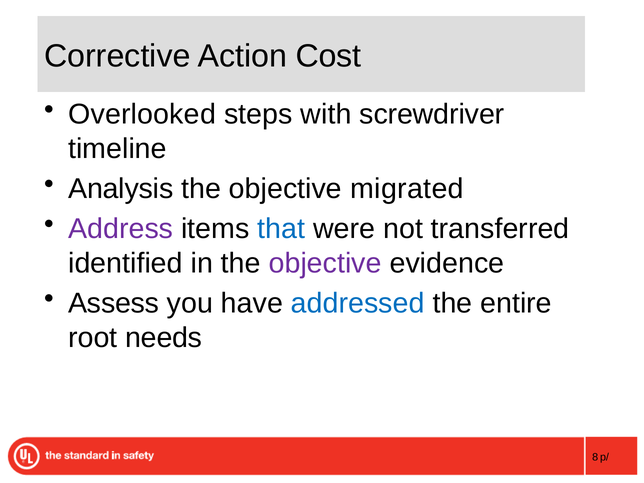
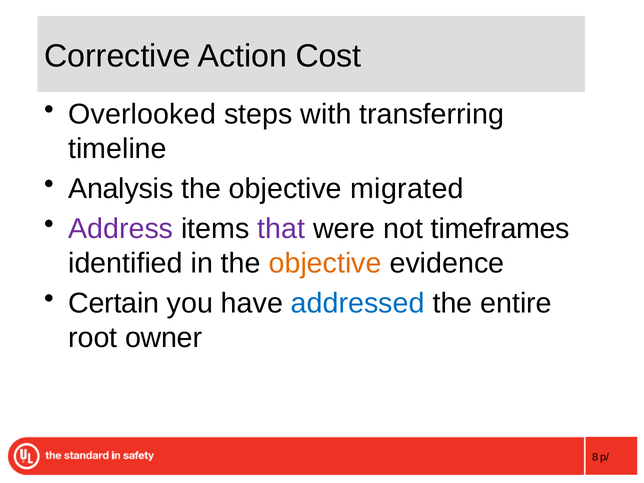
screwdriver: screwdriver -> transferring
that colour: blue -> purple
transferred: transferred -> timeframes
objective at (325, 263) colour: purple -> orange
Assess: Assess -> Certain
needs: needs -> owner
